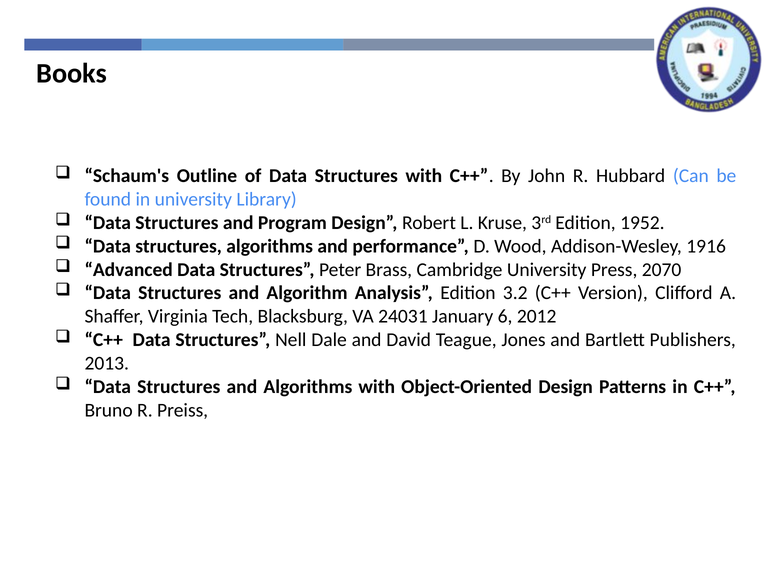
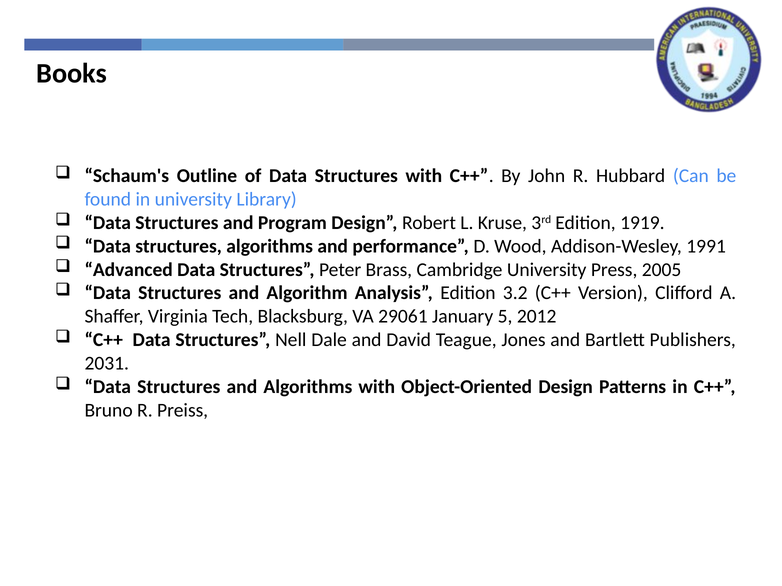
1952: 1952 -> 1919
1916: 1916 -> 1991
2070: 2070 -> 2005
24031: 24031 -> 29061
6: 6 -> 5
2013: 2013 -> 2031
